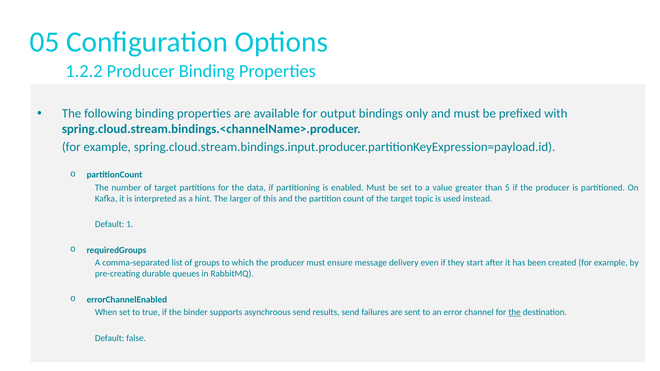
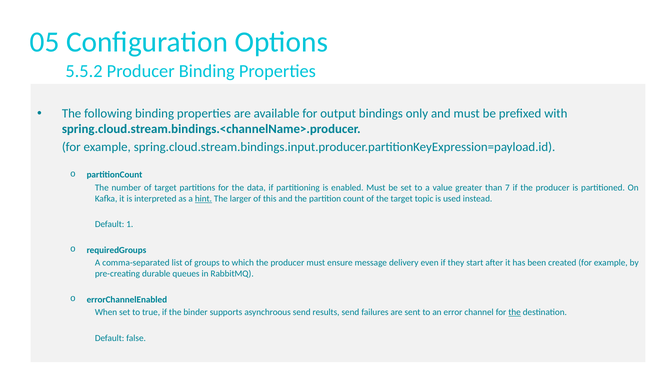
1.2.2: 1.2.2 -> 5.5.2
5: 5 -> 7
hint underline: none -> present
